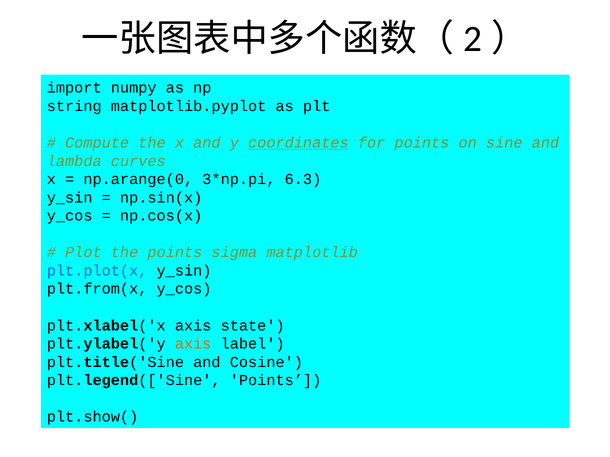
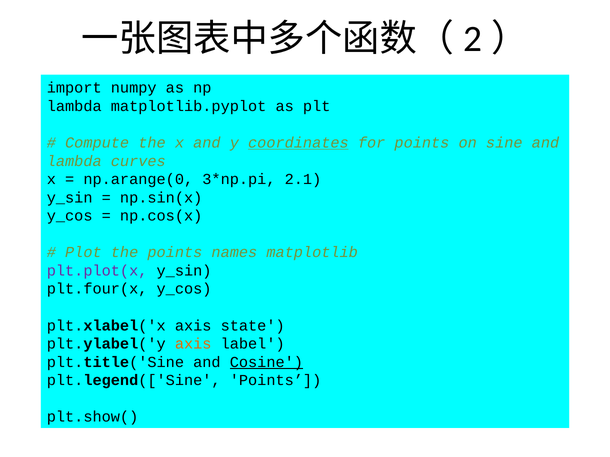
string at (74, 106): string -> lambda
6.3: 6.3 -> 2.1
sigma: sigma -> names
plt.plot(x colour: blue -> purple
plt.from(x: plt.from(x -> plt.four(x
Cosine underline: none -> present
